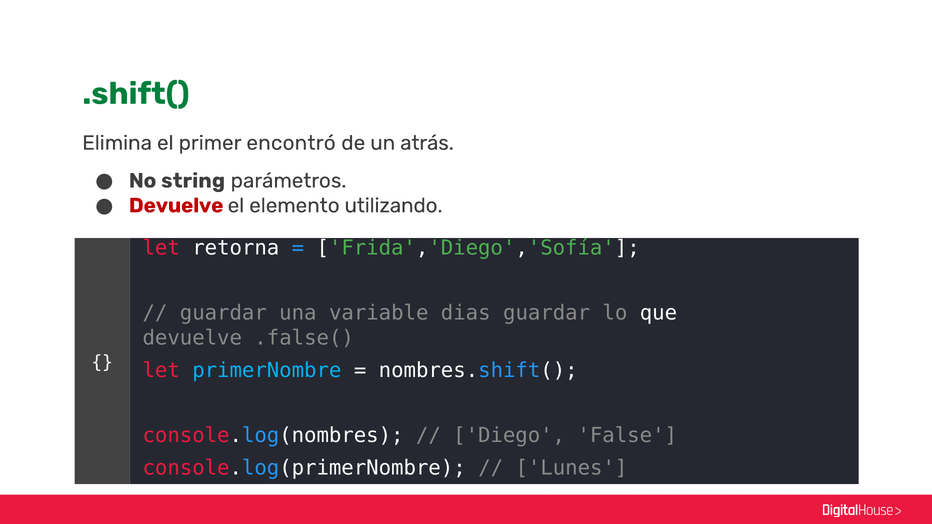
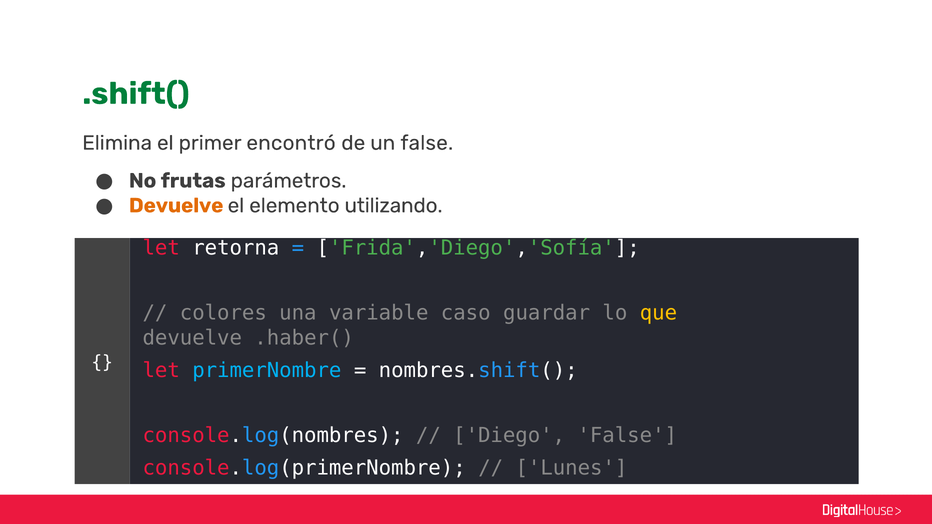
un atrás: atrás -> false
string: string -> frutas
Devuelve at (176, 206) colour: red -> orange
guardar at (223, 313): guardar -> colores
dias: dias -> caso
que colour: white -> yellow
.false(: .false( -> .haber(
